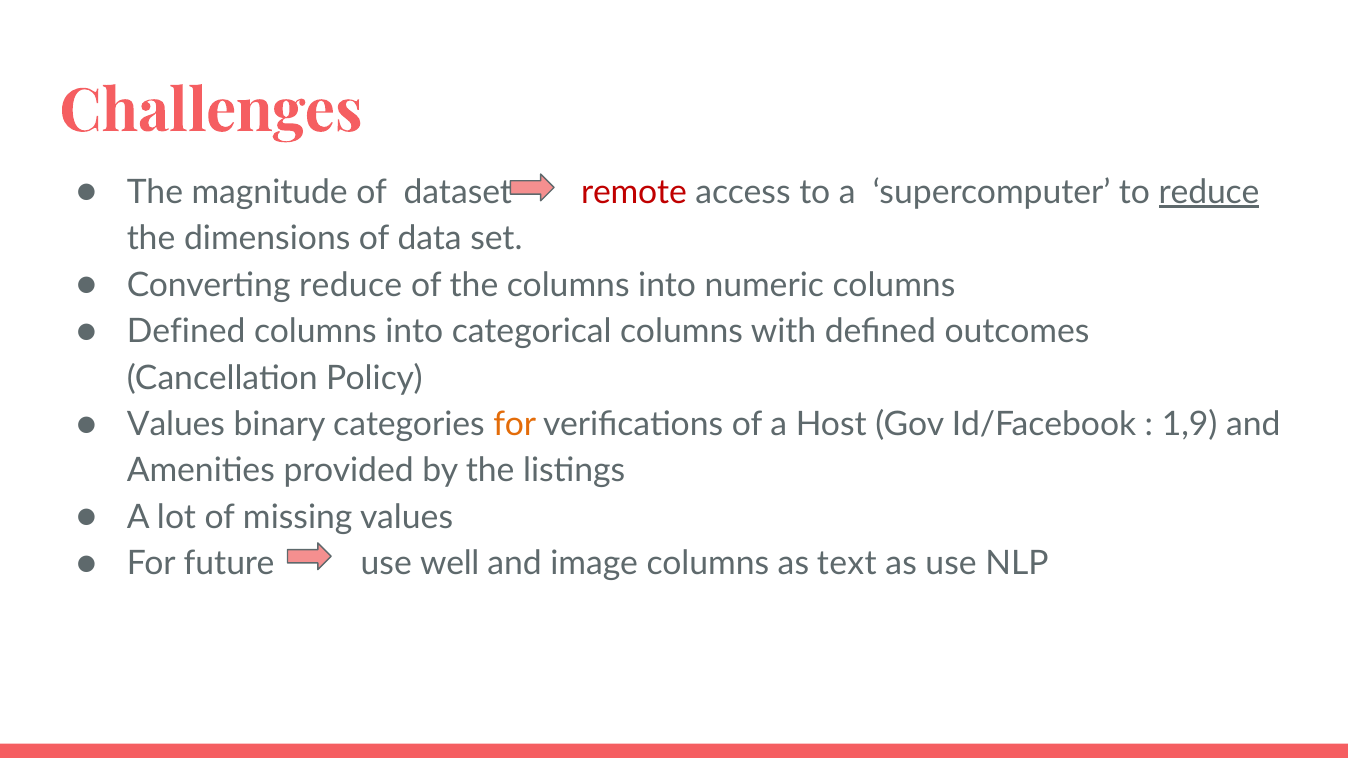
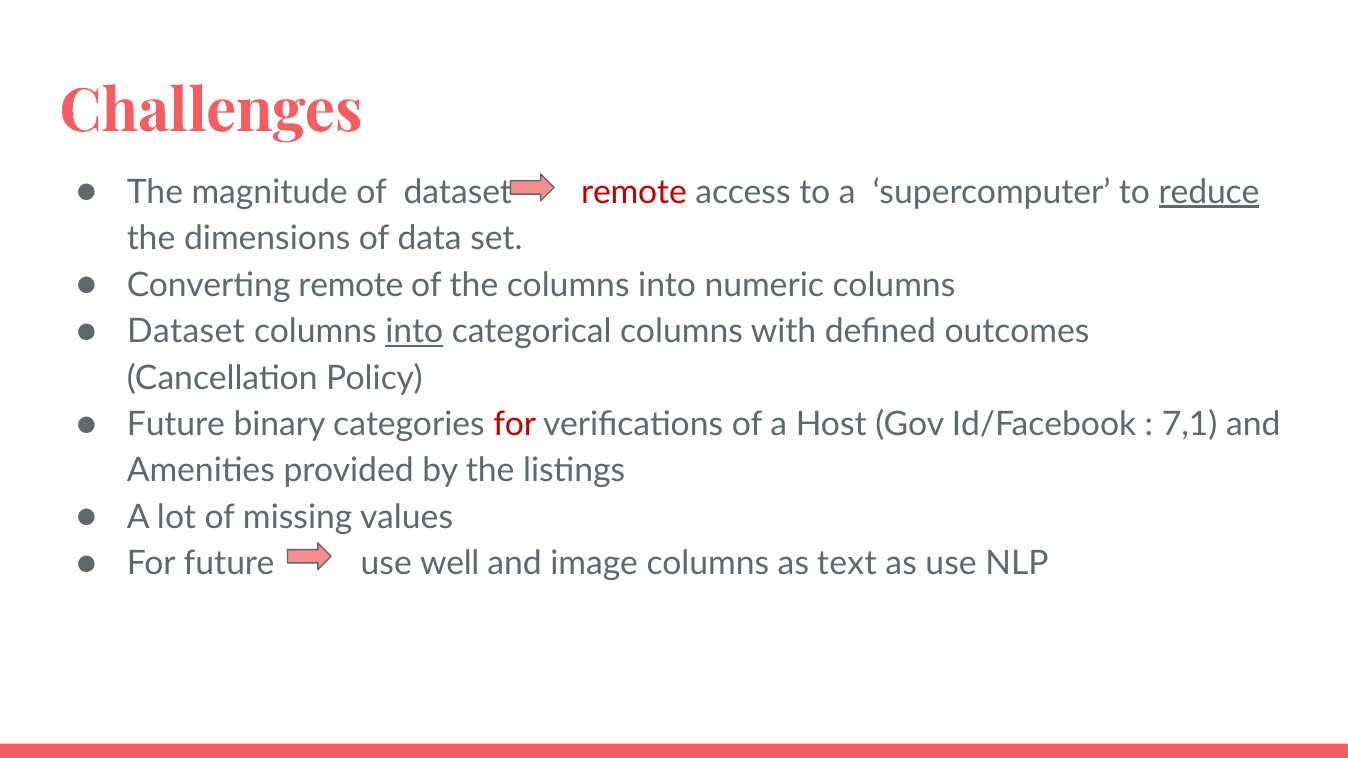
Converting reduce: reduce -> remote
Defined at (186, 332): Defined -> Dataset
into at (414, 332) underline: none -> present
Values at (176, 425): Values -> Future
for at (515, 425) colour: orange -> red
1,9: 1,9 -> 7,1
